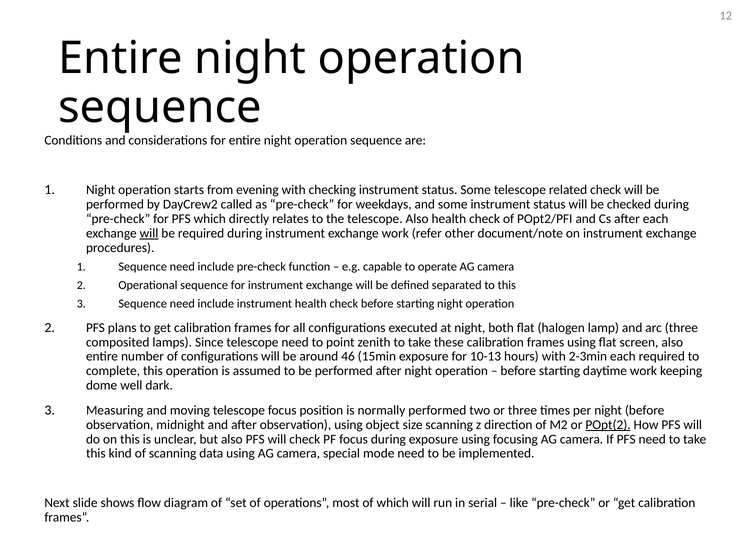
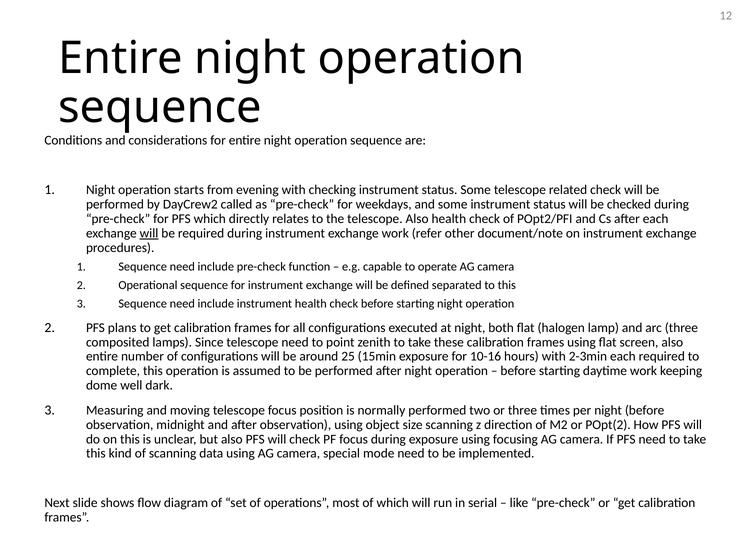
46: 46 -> 25
10-13: 10-13 -> 10-16
POpt(2 underline: present -> none
